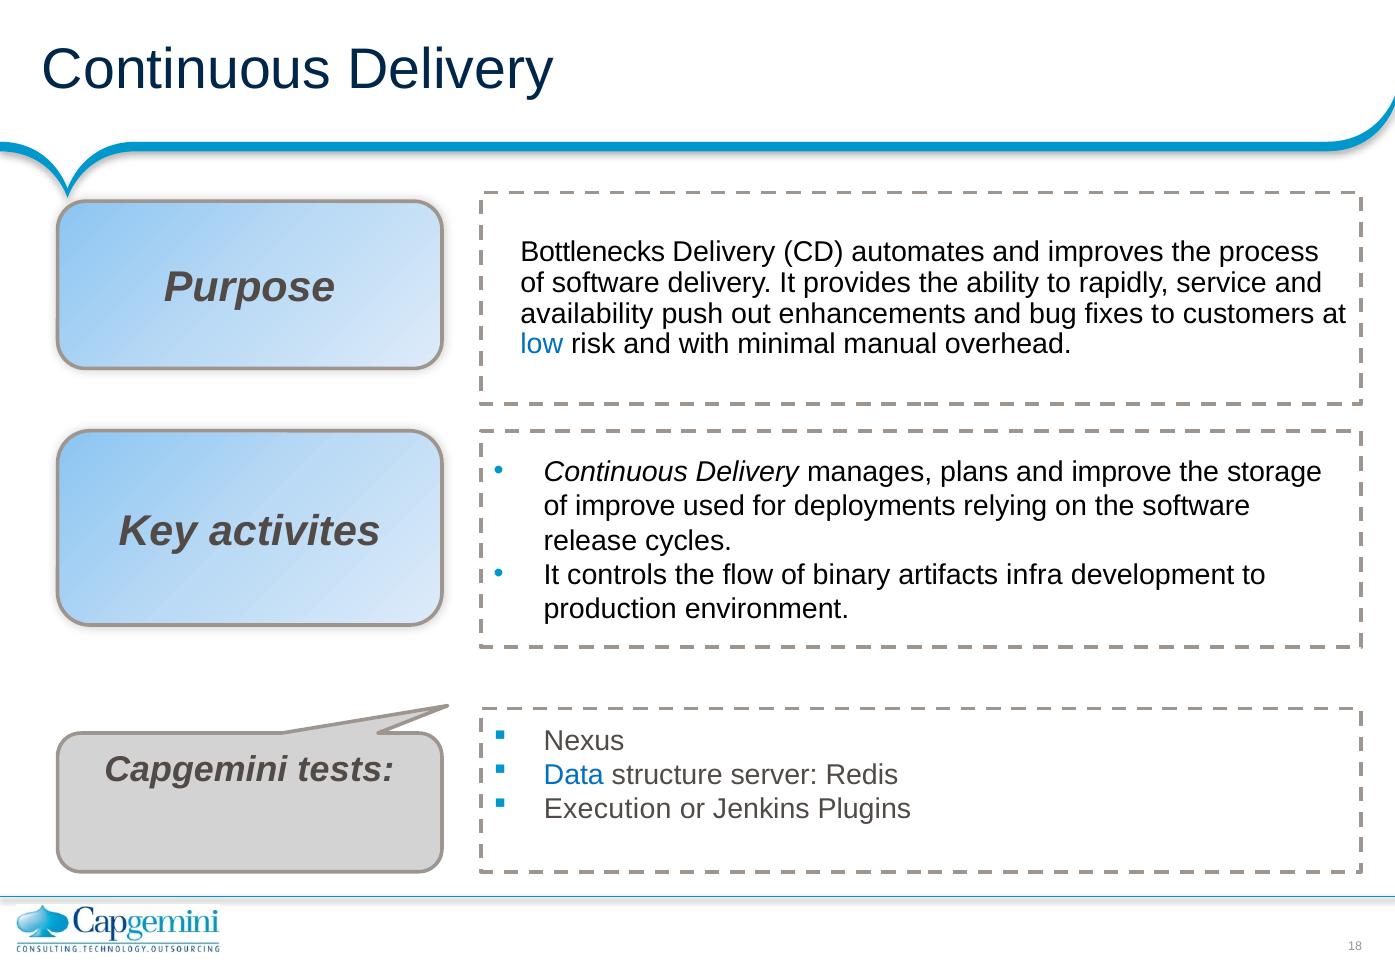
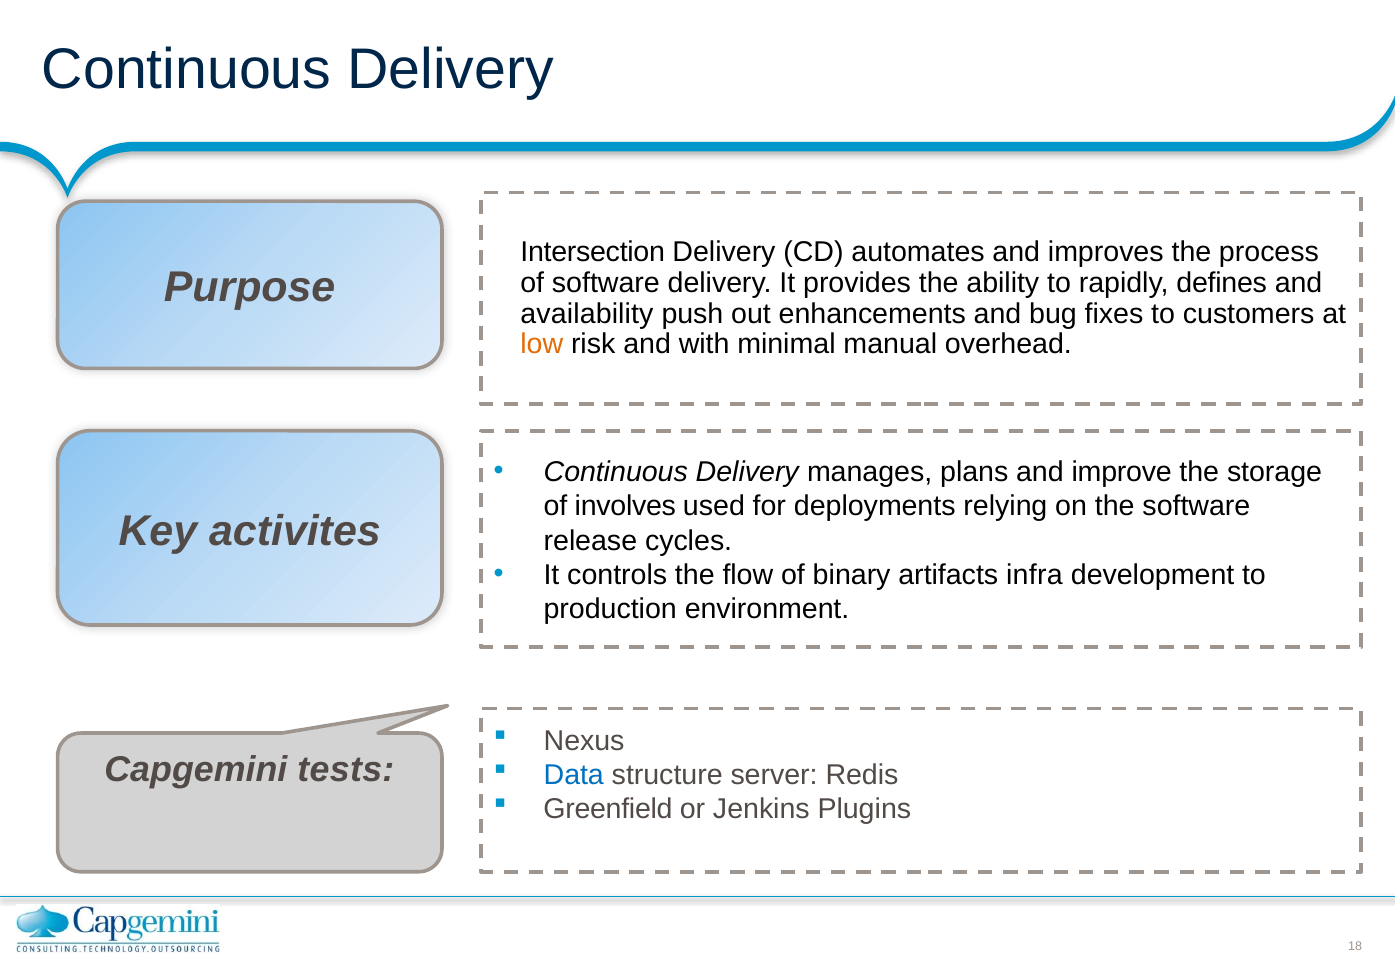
Bottlenecks: Bottlenecks -> Intersection
service: service -> defines
low colour: blue -> orange
of improve: improve -> involves
Execution: Execution -> Greenfield
